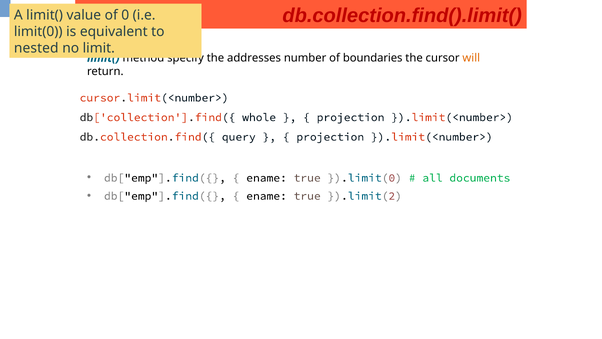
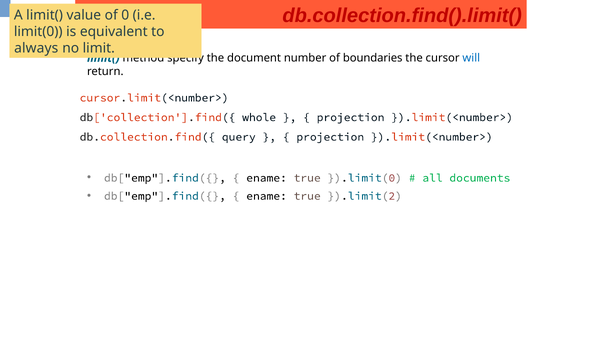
nested: nested -> always
addresses: addresses -> document
will colour: orange -> blue
